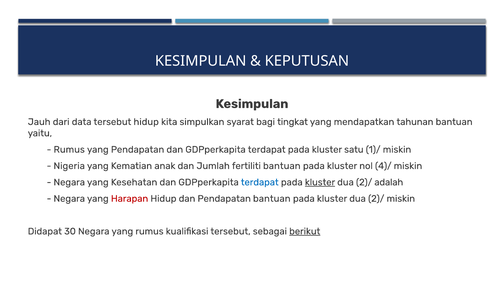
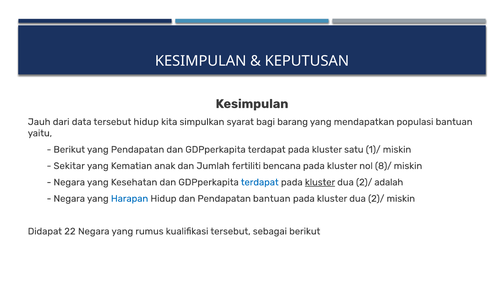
tingkat: tingkat -> barang
tahunan: tahunan -> populasi
Rumus at (69, 150): Rumus -> Berikut
Nigeria: Nigeria -> Sekitar
fertiliti bantuan: bantuan -> bencana
4)/: 4)/ -> 8)/
Harapan colour: red -> blue
30: 30 -> 22
berikut at (305, 232) underline: present -> none
